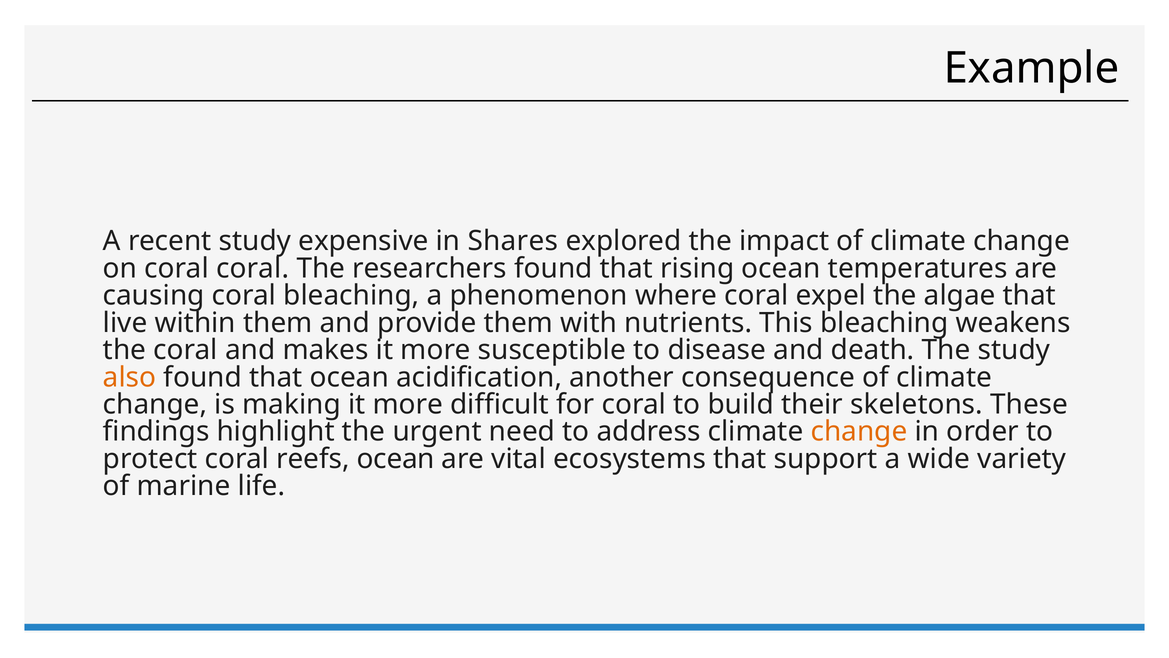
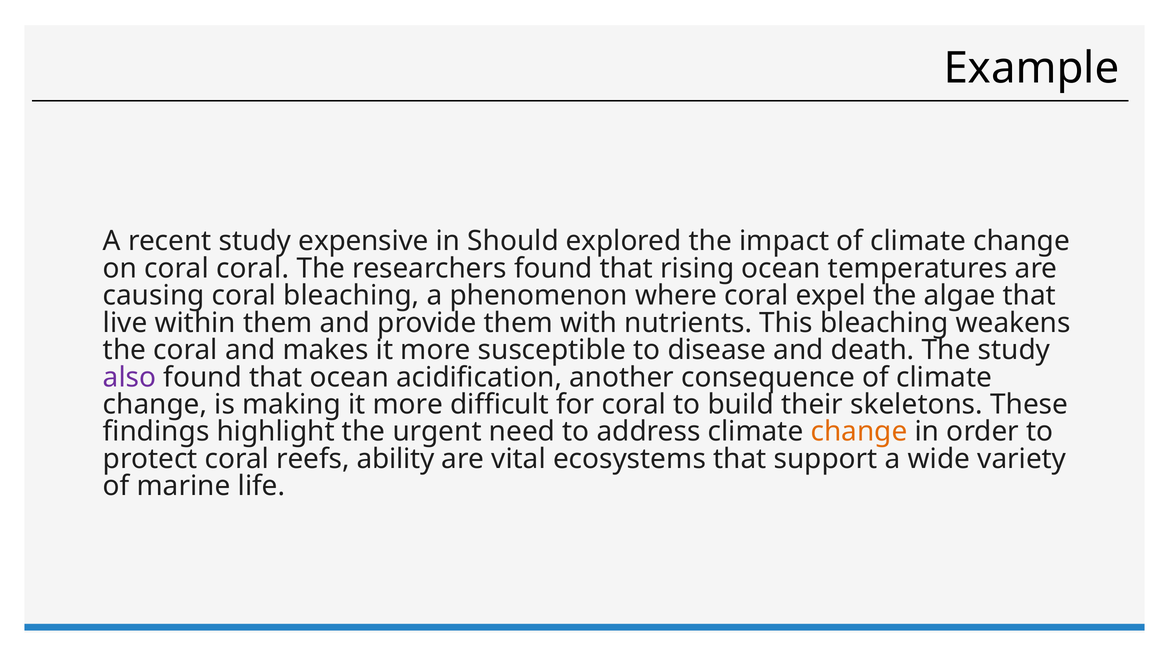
Shares: Shares -> Should
also colour: orange -> purple
reefs ocean: ocean -> ability
